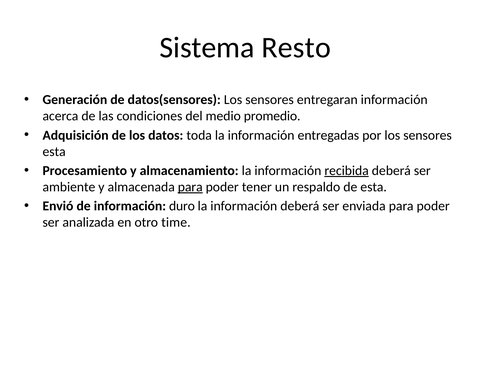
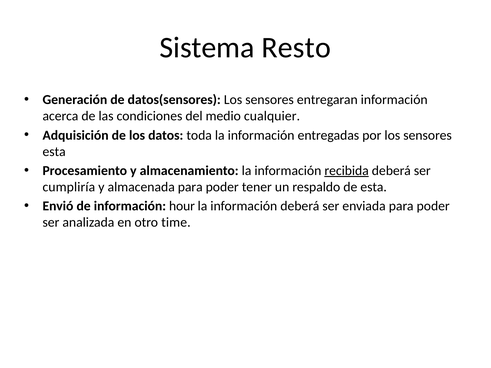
promedio: promedio -> cualquier
ambiente: ambiente -> cumpliría
para at (190, 187) underline: present -> none
duro: duro -> hour
